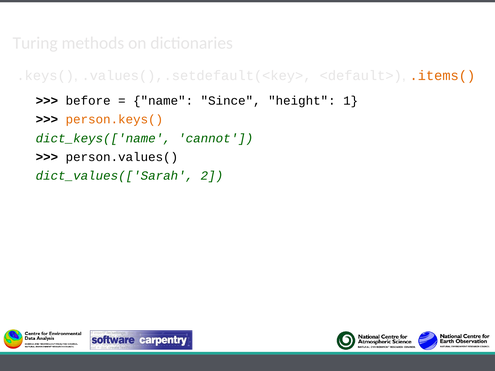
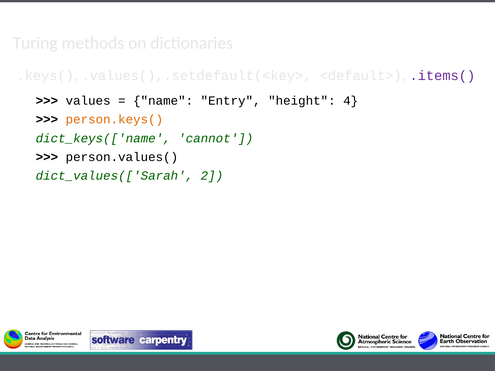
.items( colour: orange -> purple
before: before -> values
Since: Since -> Entry
1: 1 -> 4
